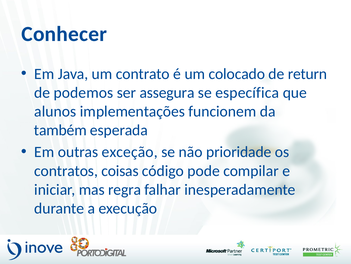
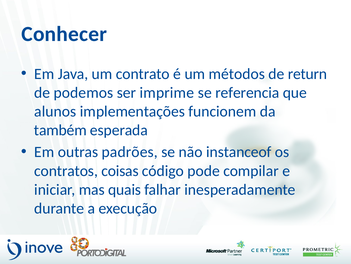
colocado: colocado -> métodos
assegura: assegura -> imprime
específica: específica -> referencia
exceção: exceção -> padrões
prioridade: prioridade -> instanceof
regra: regra -> quais
